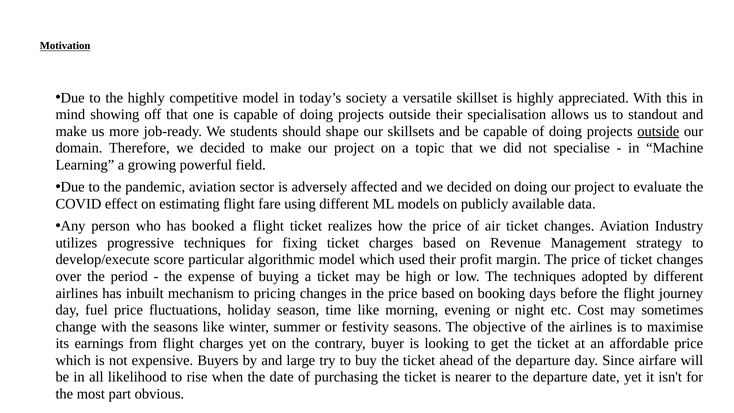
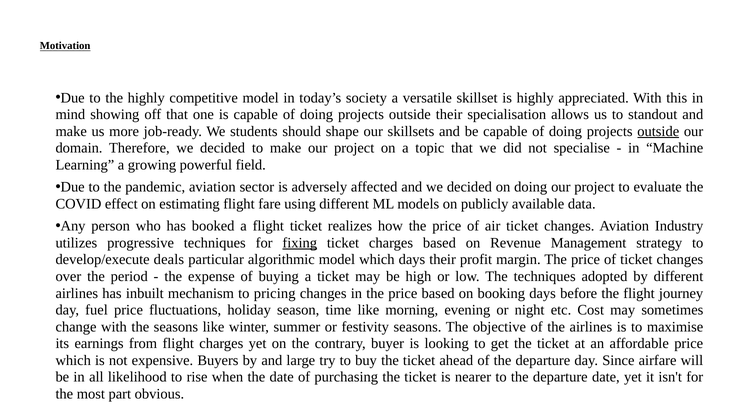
fixing underline: none -> present
score: score -> deals
which used: used -> days
